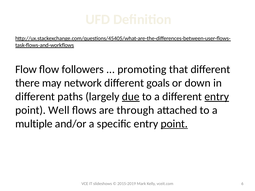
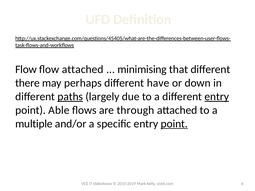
flow followers: followers -> attached
promoting: promoting -> minimising
network: network -> perhaps
goals: goals -> have
paths underline: none -> present
due underline: present -> none
Well: Well -> Able
